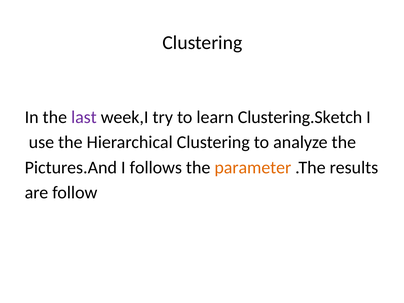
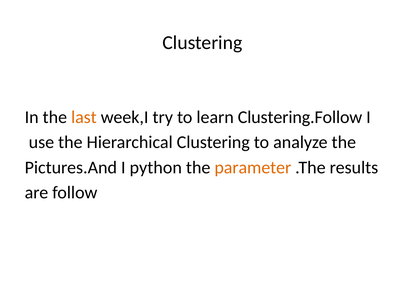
last colour: purple -> orange
Clustering.Sketch: Clustering.Sketch -> Clustering.Follow
follows: follows -> python
